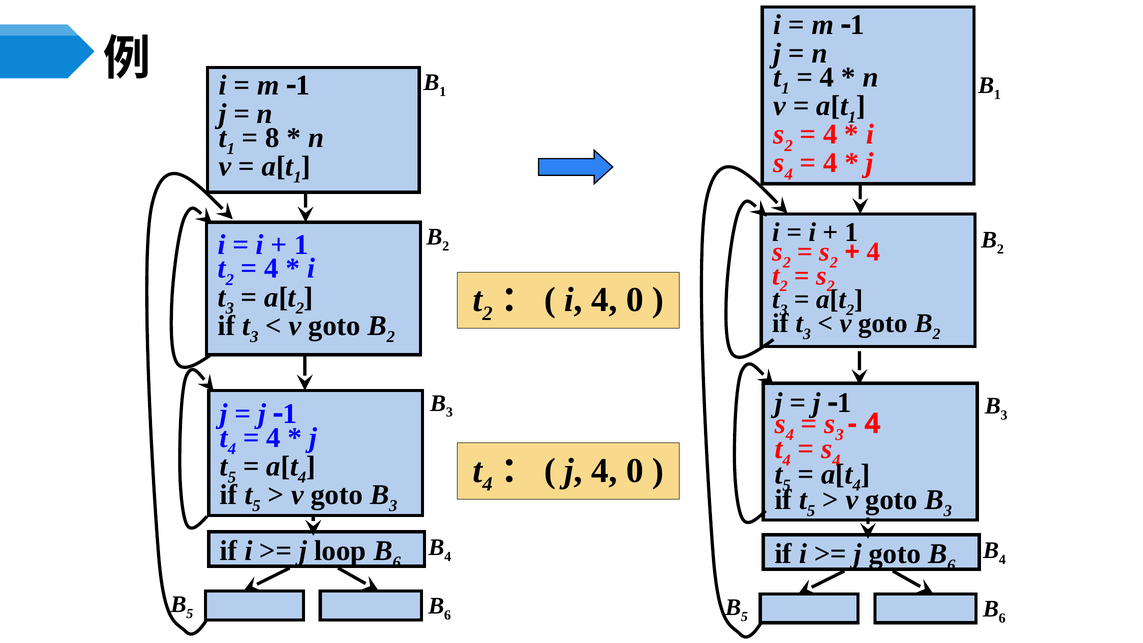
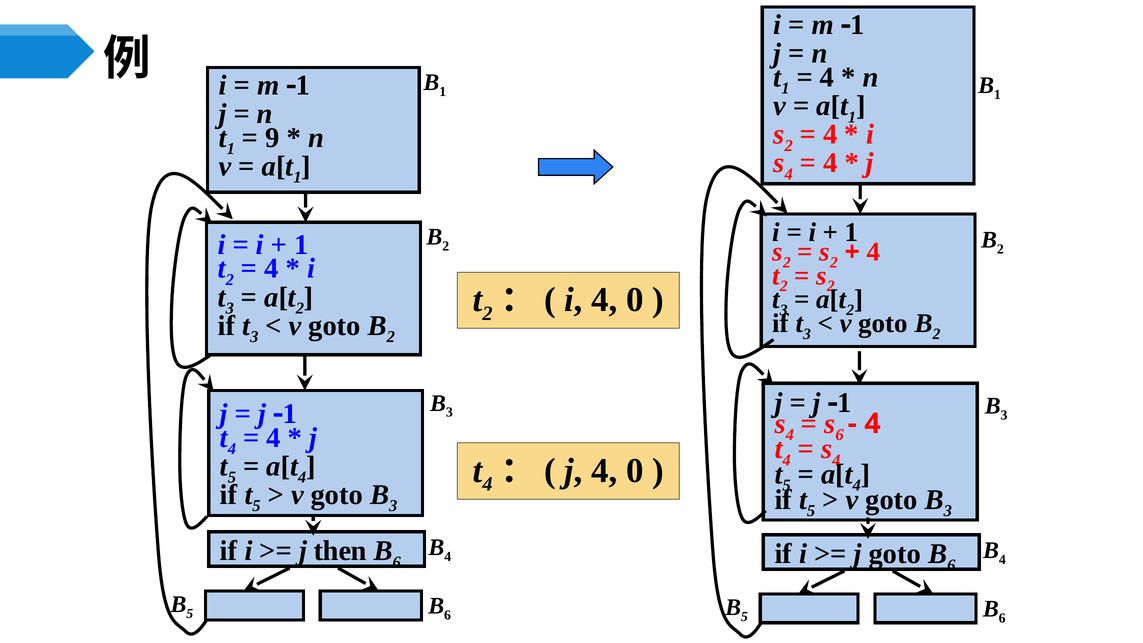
8: 8 -> 9
3 at (840, 435): 3 -> 6
loop: loop -> then
